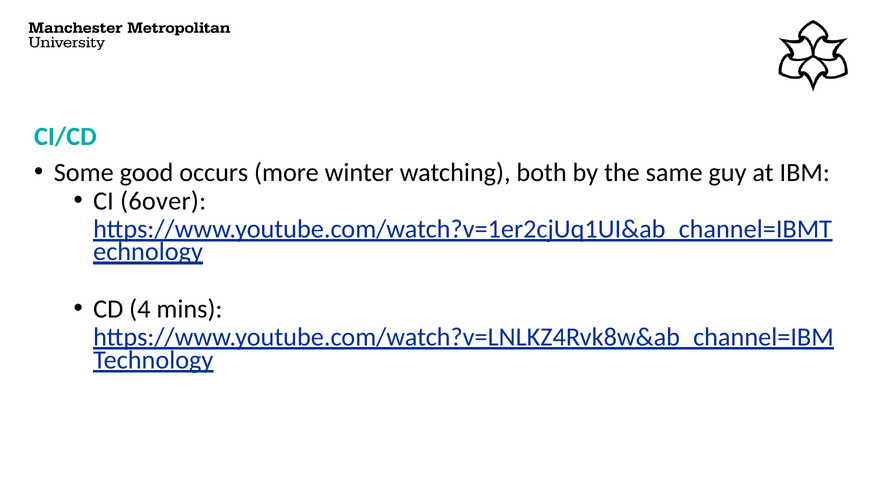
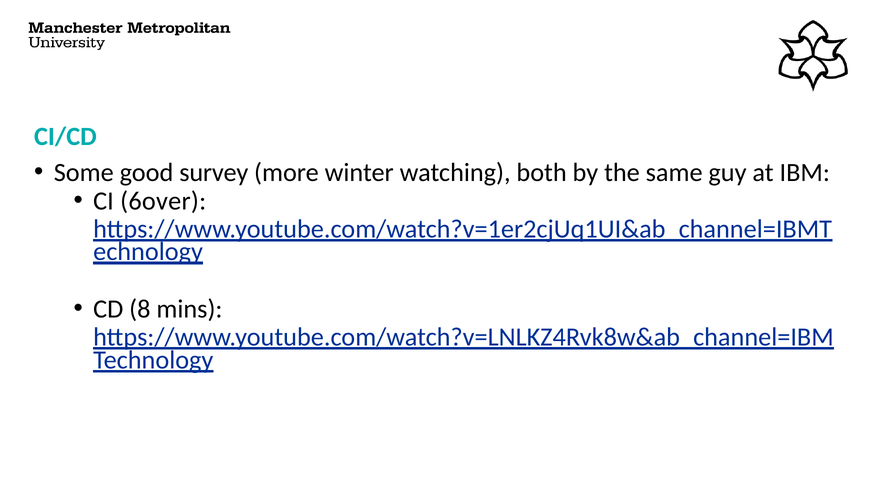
occurs: occurs -> survey
4: 4 -> 8
